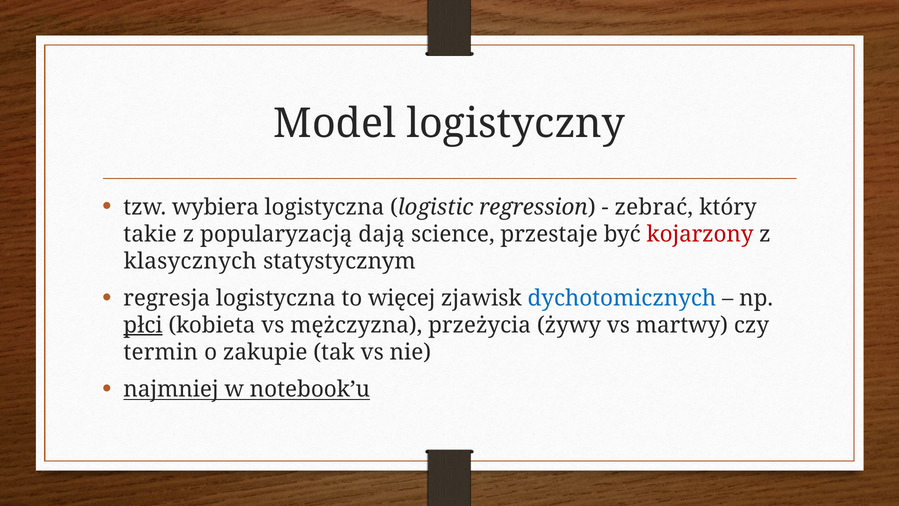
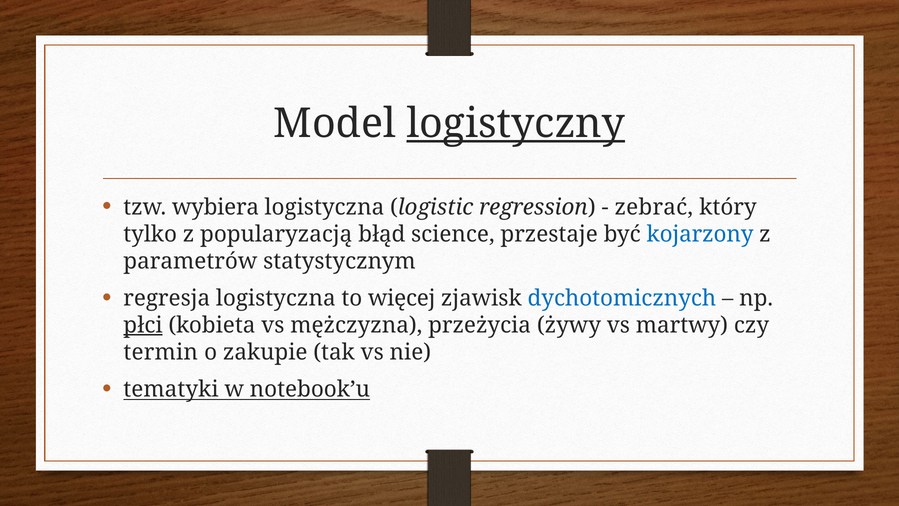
logistyczny underline: none -> present
takie: takie -> tylko
dają: dają -> błąd
kojarzony colour: red -> blue
klasycznych: klasycznych -> parametrów
najmniej: najmniej -> tematyki
